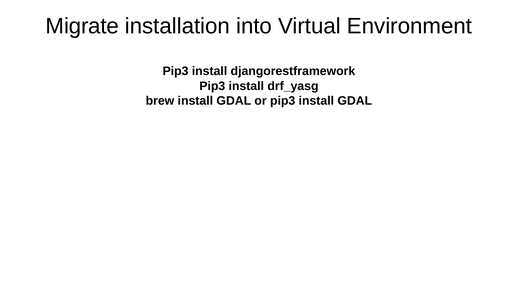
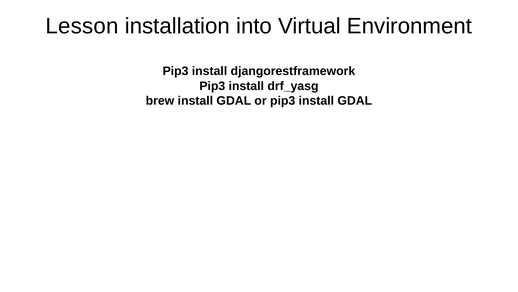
Migrate: Migrate -> Lesson
